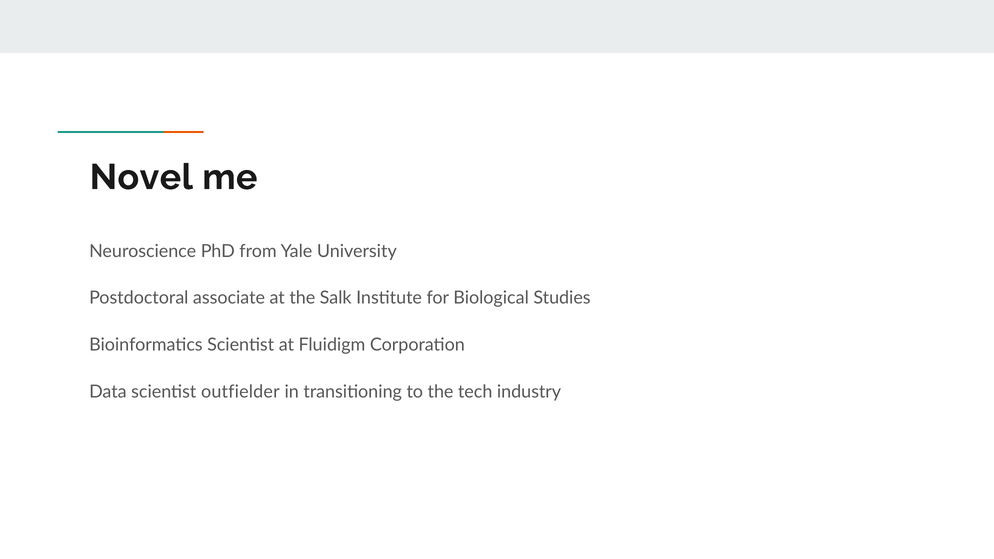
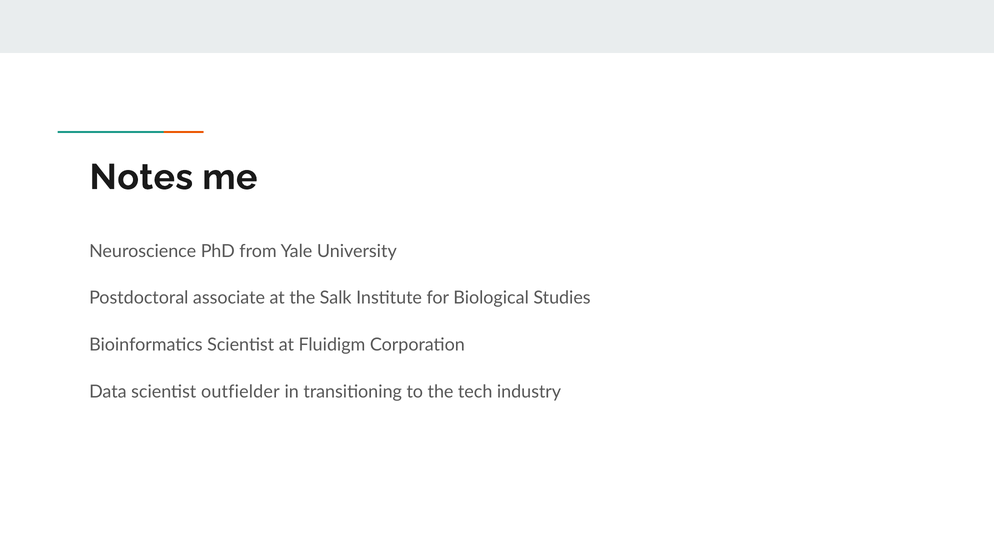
Novel: Novel -> Notes
